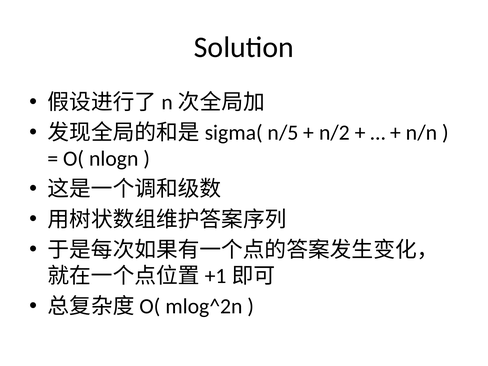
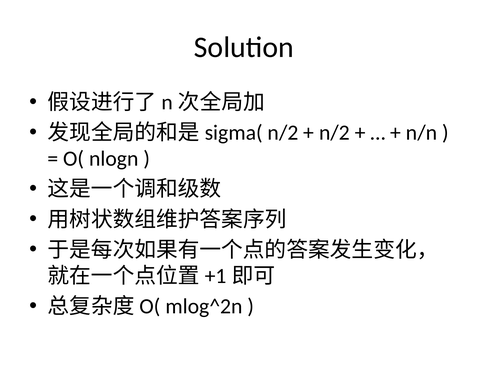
n/5 at (283, 133): n/5 -> n/2
